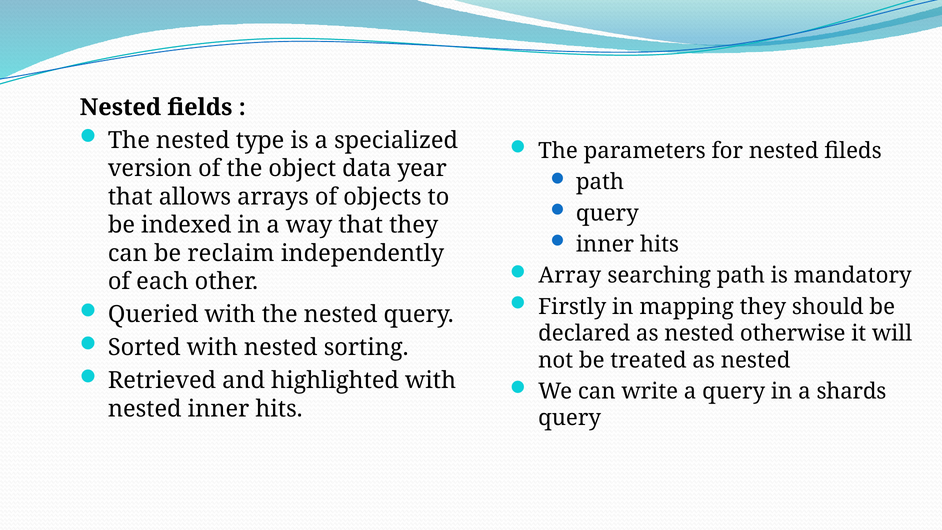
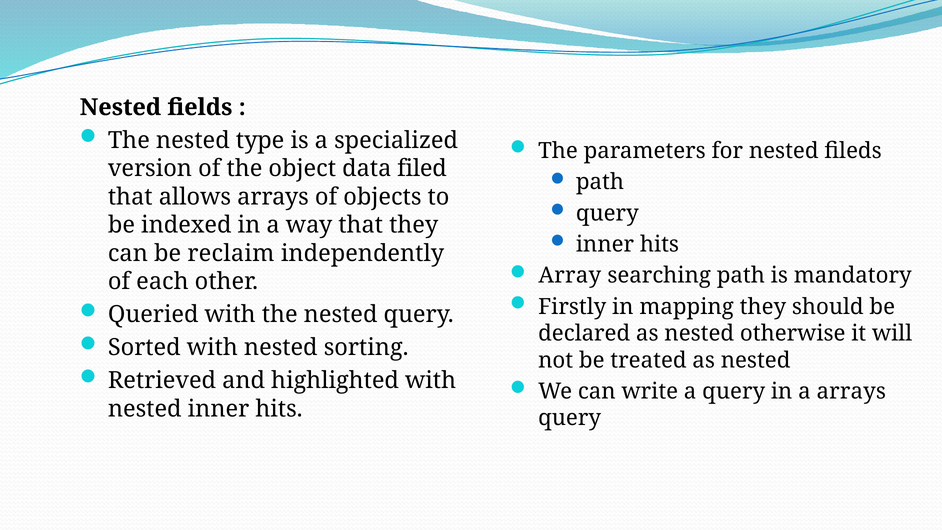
year: year -> filed
a shards: shards -> arrays
